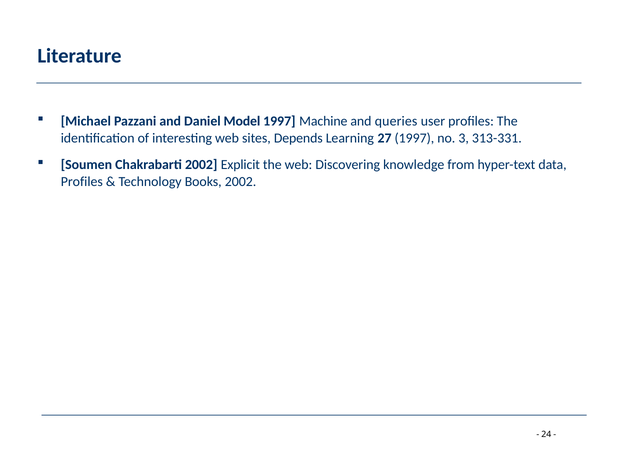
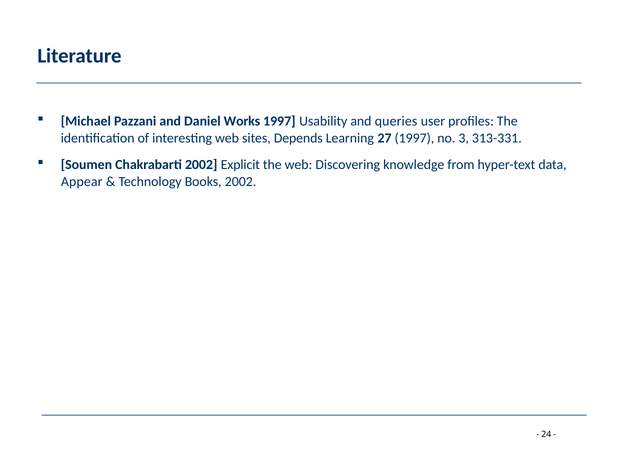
Model: Model -> Works
Machine: Machine -> Usability
Profiles at (82, 182): Profiles -> Appear
